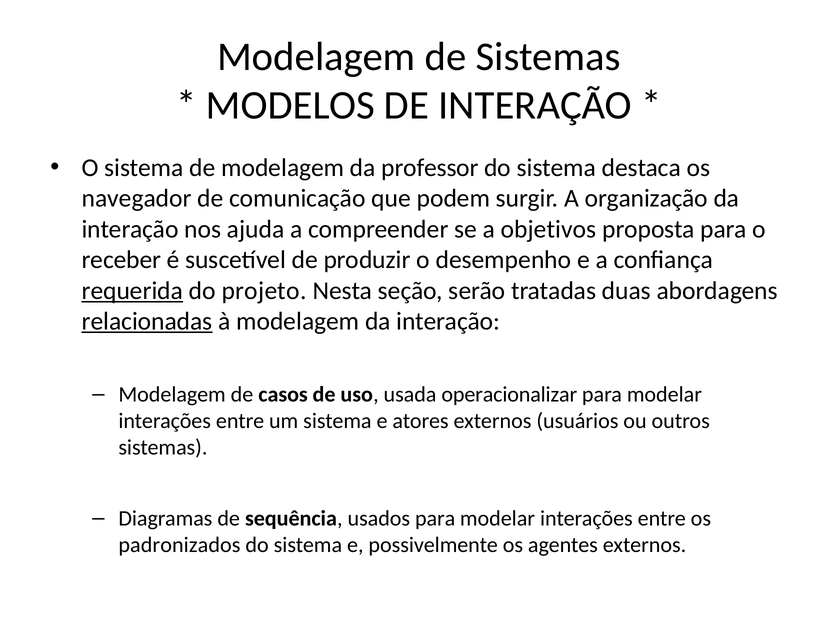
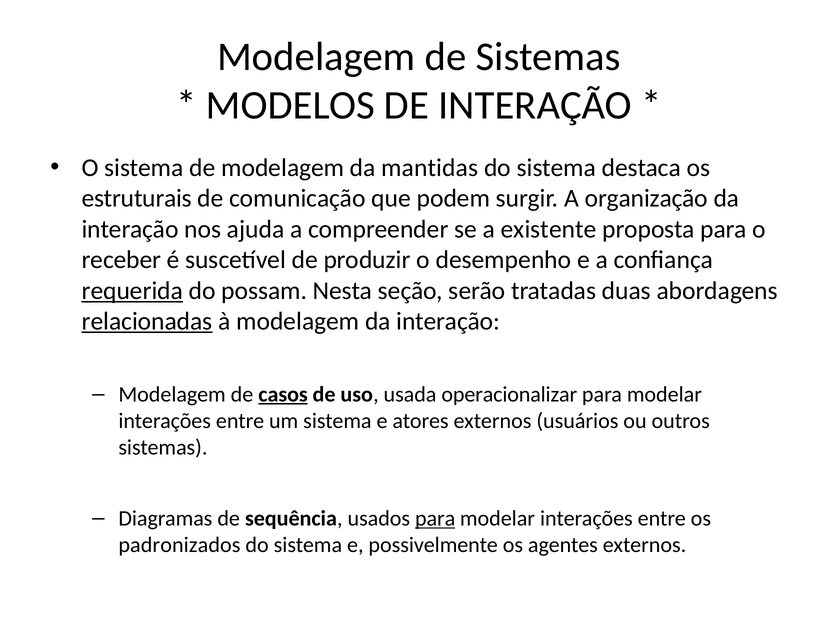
professor: professor -> mantidas
navegador: navegador -> estruturais
objetivos: objetivos -> existente
projeto: projeto -> possam
casos underline: none -> present
para at (435, 519) underline: none -> present
